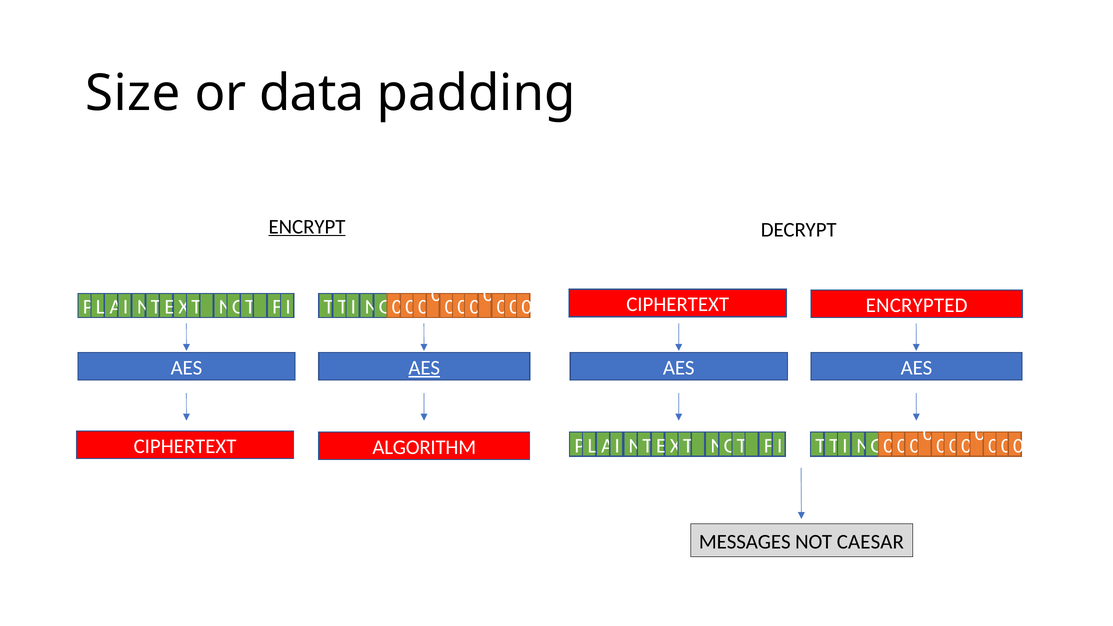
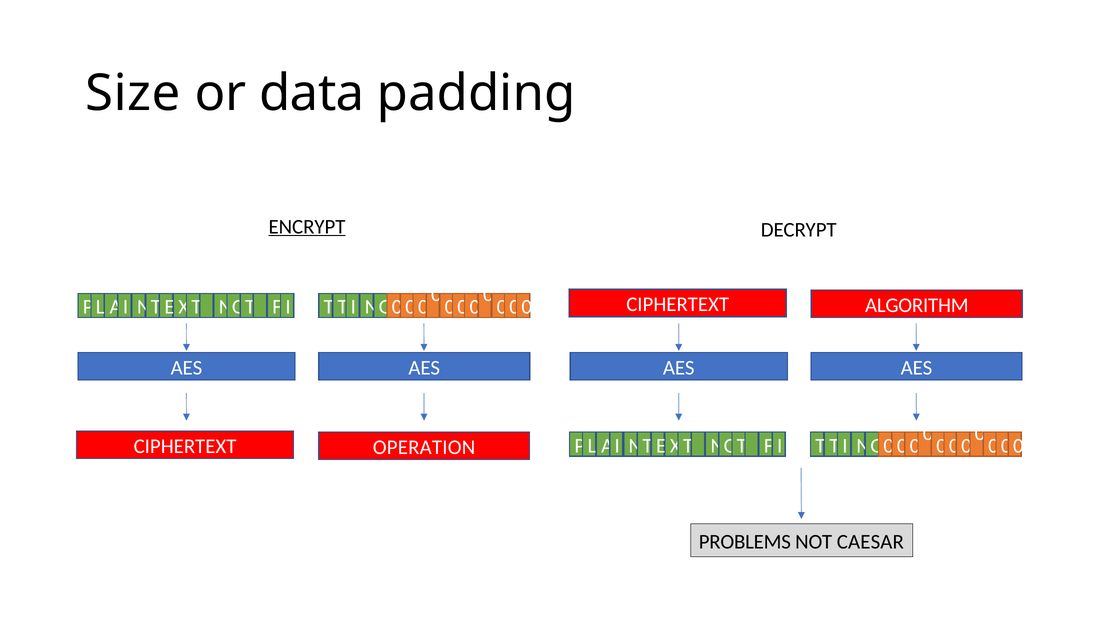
ENCRYPTED: ENCRYPTED -> ALGORITHM
AES at (424, 368) underline: present -> none
ALGORITHM: ALGORITHM -> OPERATION
MESSAGES: MESSAGES -> PROBLEMS
